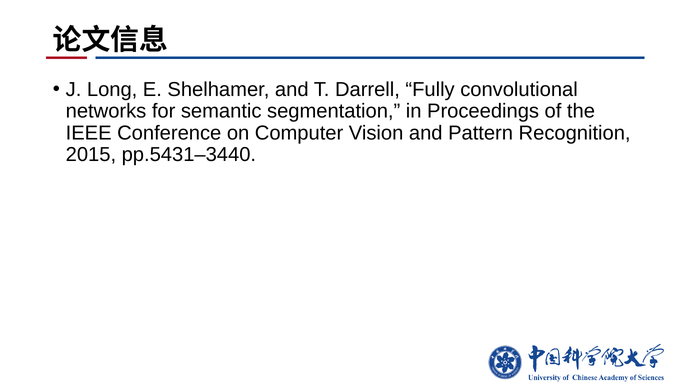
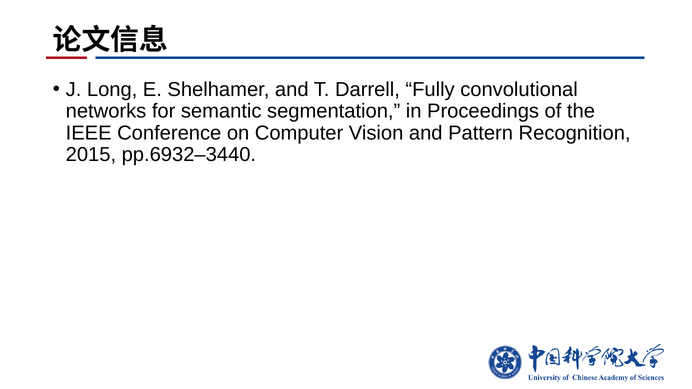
pp.5431–3440: pp.5431–3440 -> pp.6932–3440
